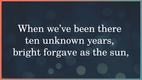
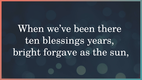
unknown: unknown -> blessings
